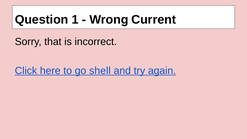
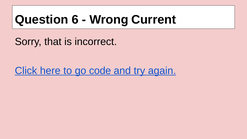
1: 1 -> 6
shell: shell -> code
